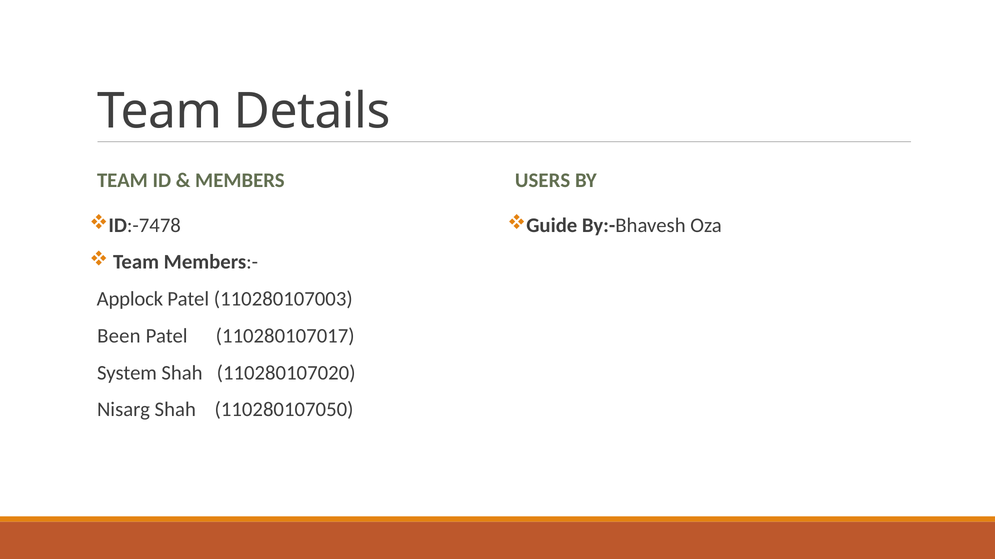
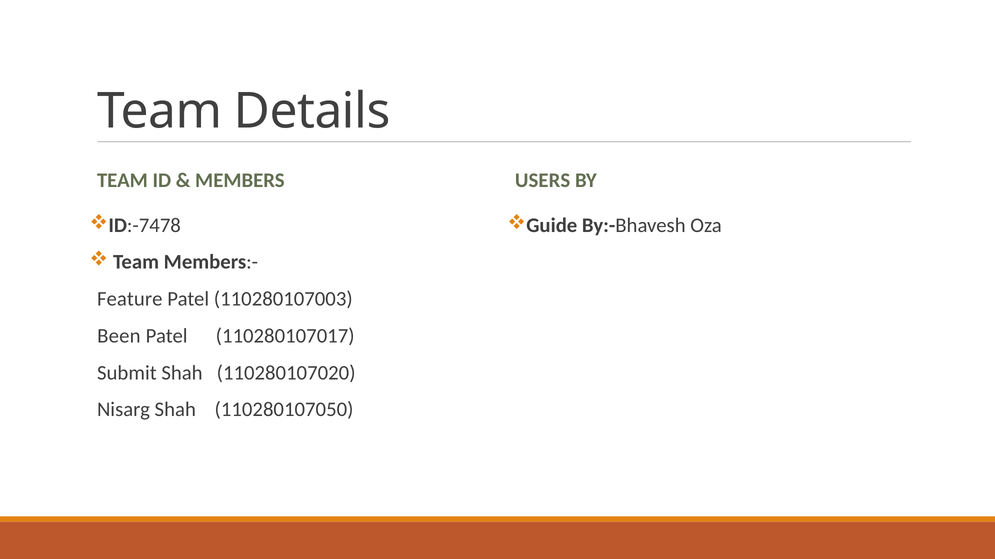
Applock: Applock -> Feature
System: System -> Submit
